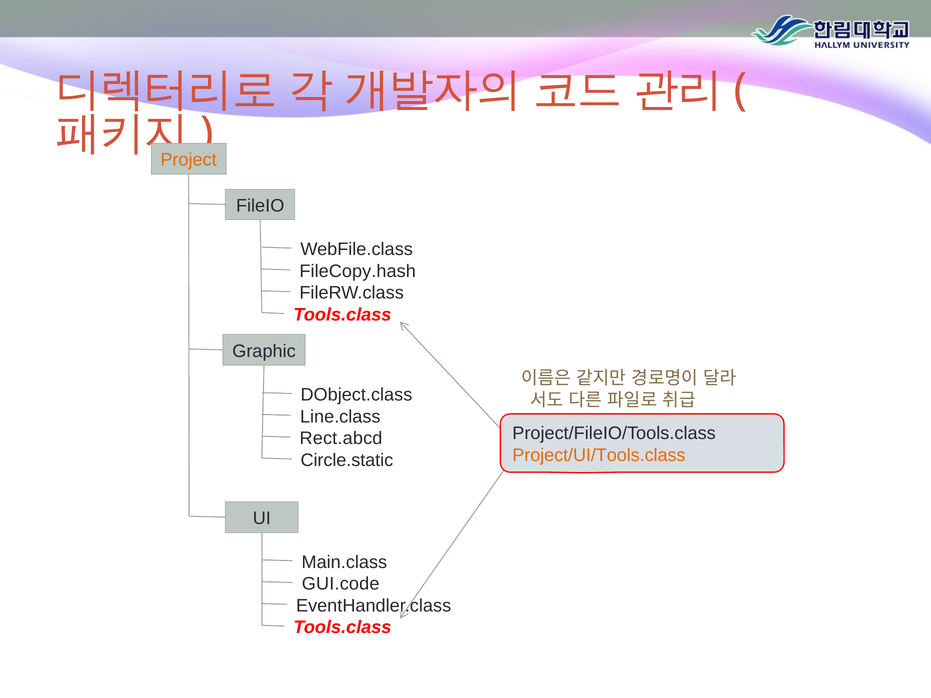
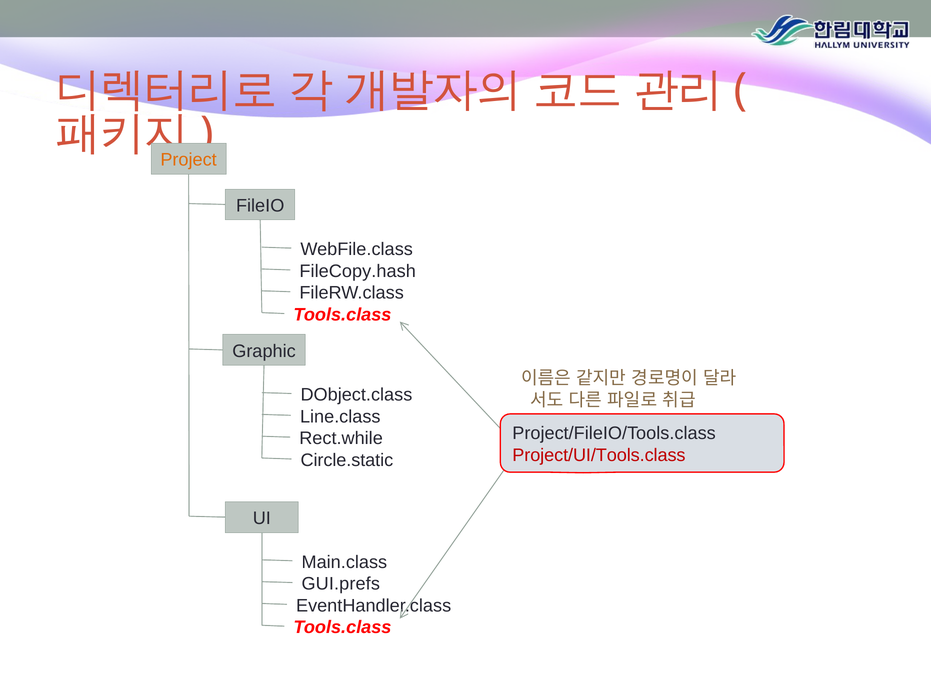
Rect.abcd: Rect.abcd -> Rect.while
Project/UI/Tools.class colour: orange -> red
GUI.code: GUI.code -> GUI.prefs
